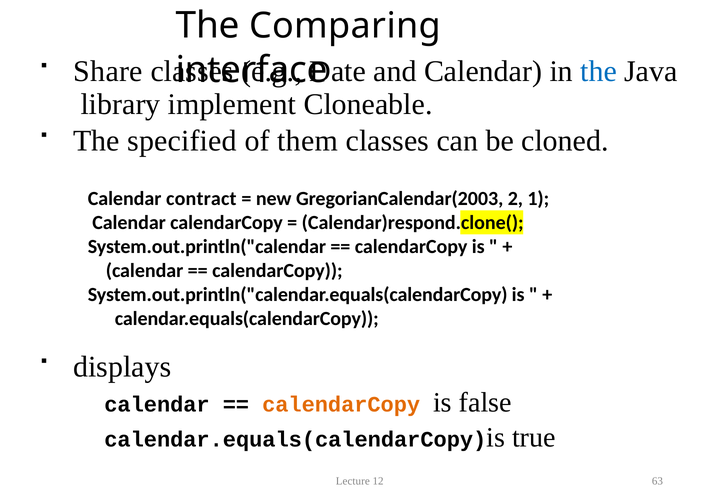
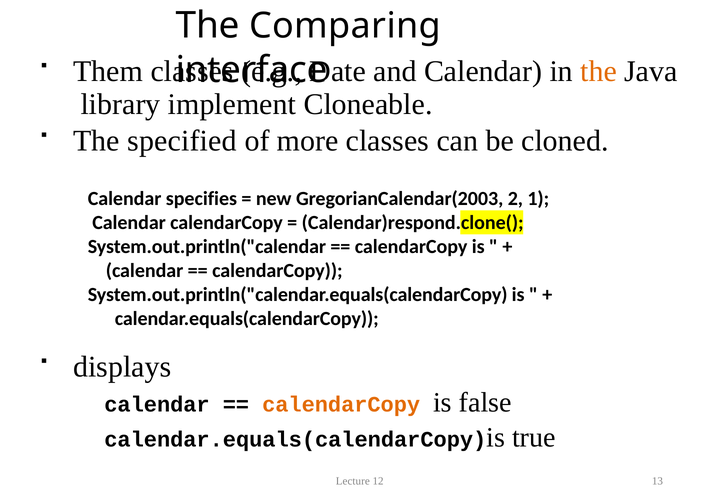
Share: Share -> Them
the at (599, 71) colour: blue -> orange
them: them -> more
contract: contract -> specifies
63: 63 -> 13
